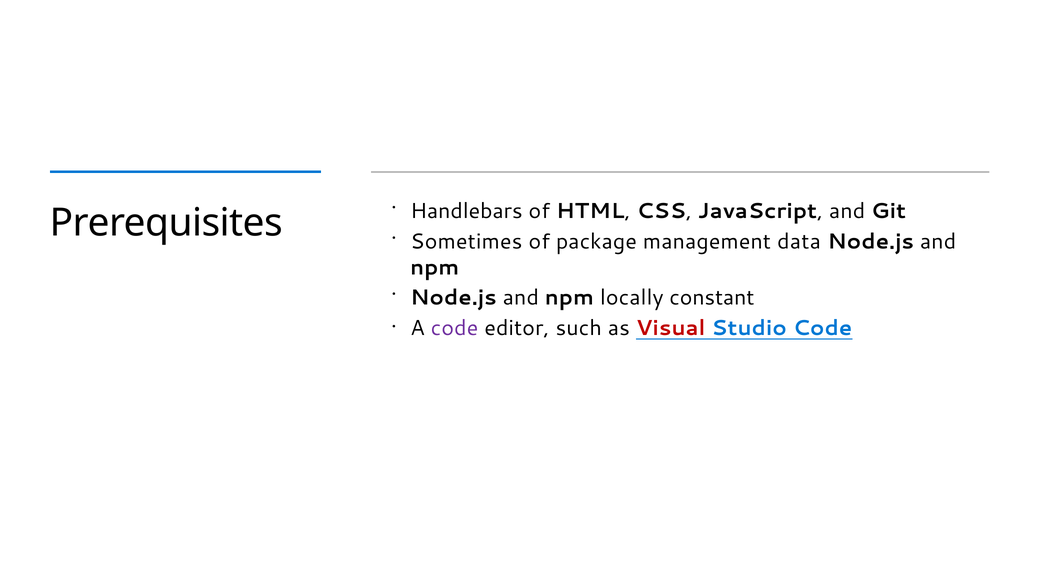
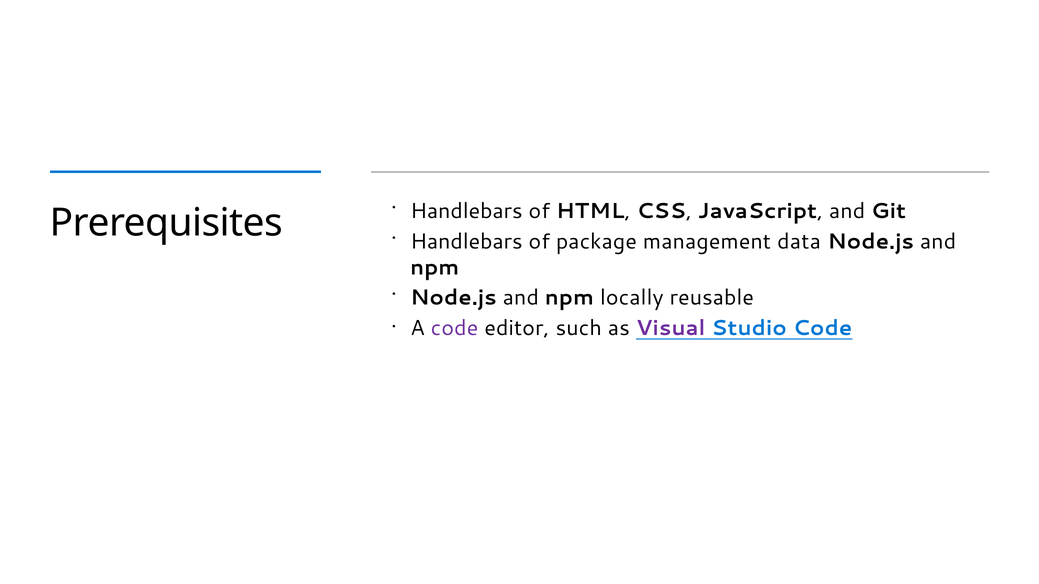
Sometimes at (466, 242): Sometimes -> Handlebars
constant: constant -> reusable
Visual colour: red -> purple
